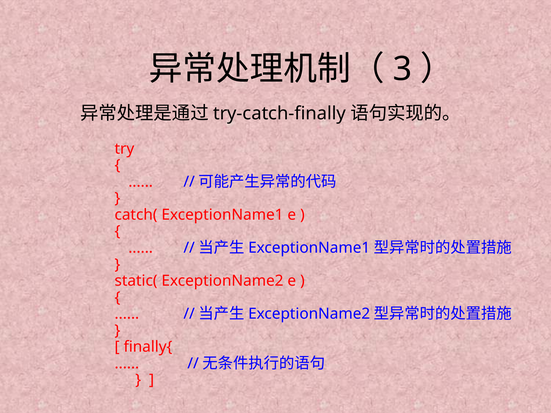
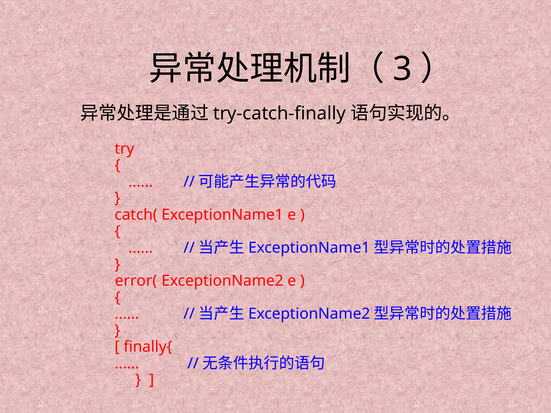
static(: static( -> error(
